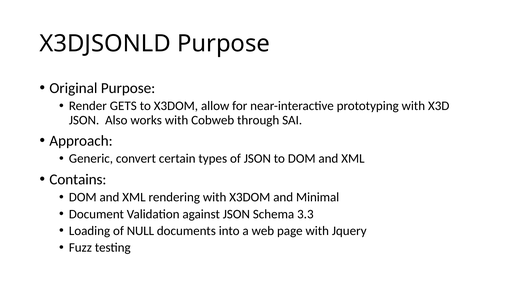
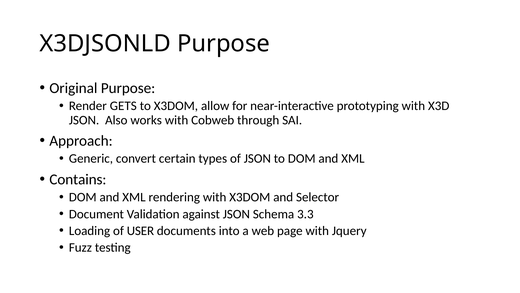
Minimal: Minimal -> Selector
NULL: NULL -> USER
